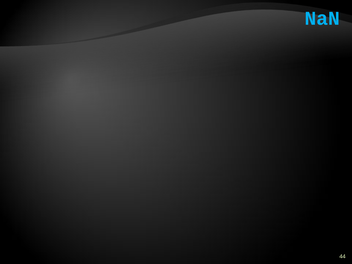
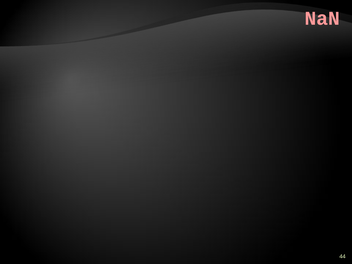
NaN at (322, 18) colour: light blue -> pink
